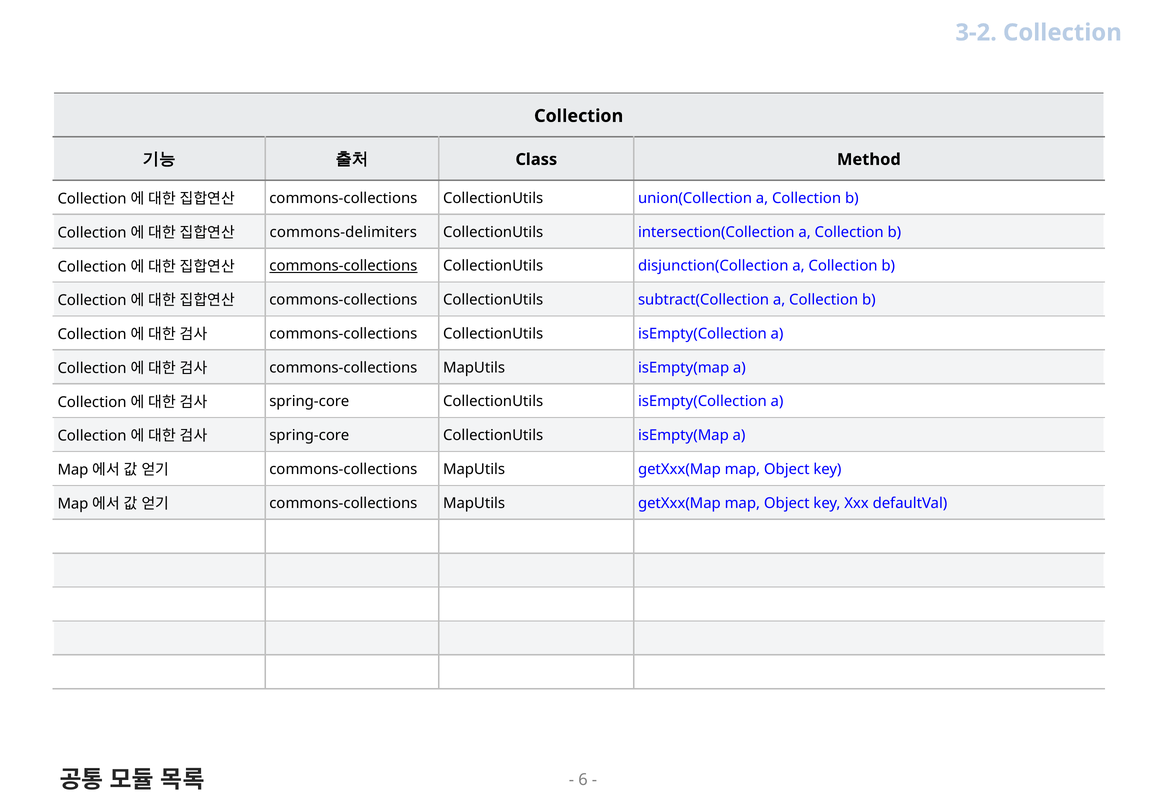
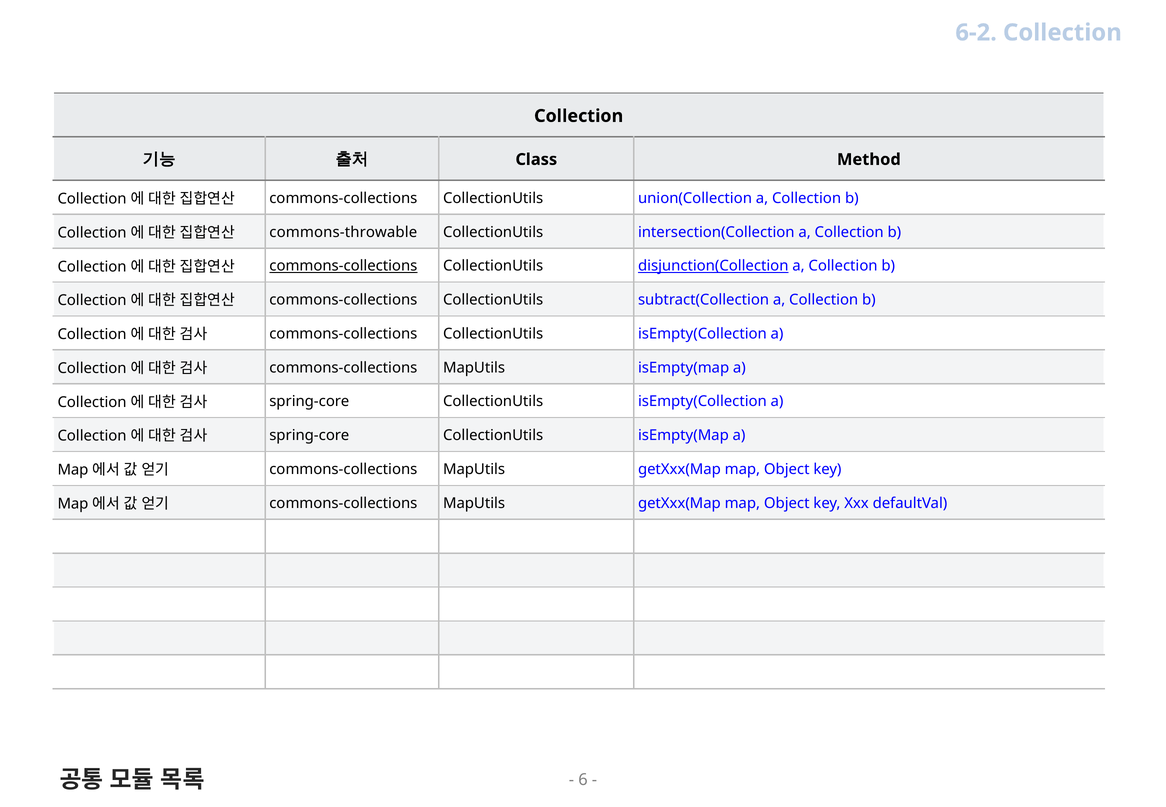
3-2: 3-2 -> 6-2
commons-delimiters: commons-delimiters -> commons-throwable
disjunction(Collection underline: none -> present
